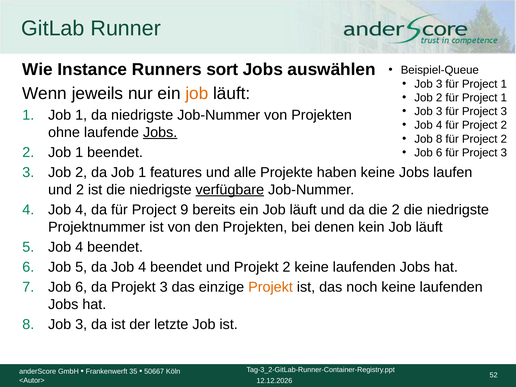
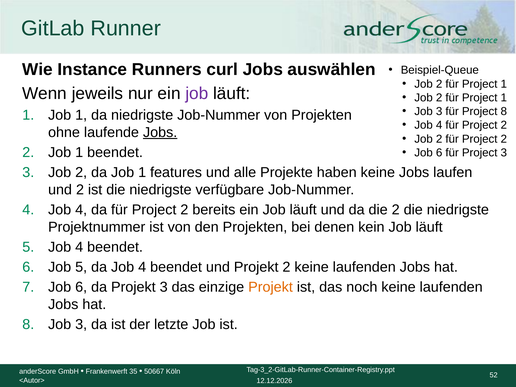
sort: sort -> curl
3 at (439, 84): 3 -> 2
job at (197, 94) colour: orange -> purple
3 für Project 3: 3 -> 8
8 at (439, 139): 8 -> 2
verfügbare underline: present -> none
da für Project 9: 9 -> 2
